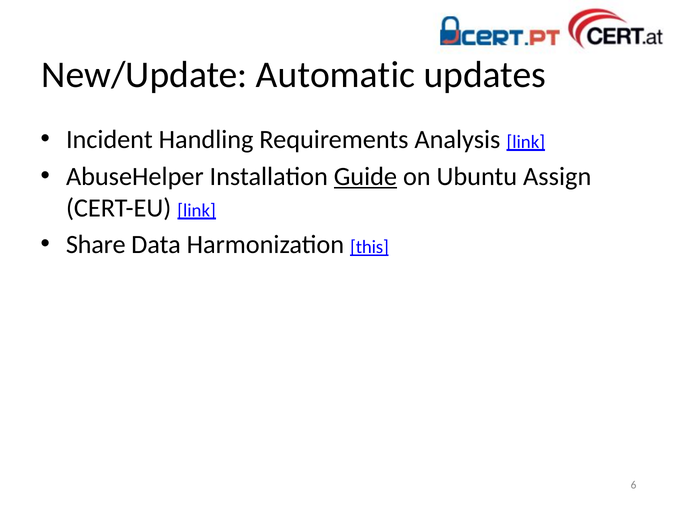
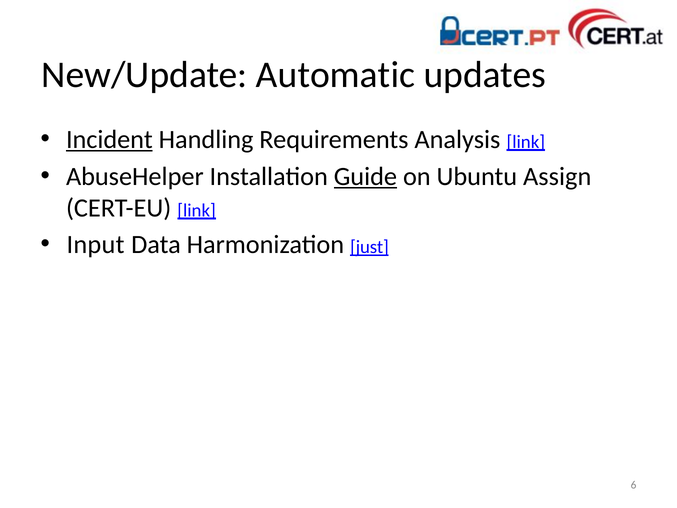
Incident underline: none -> present
Share: Share -> Input
this: this -> just
